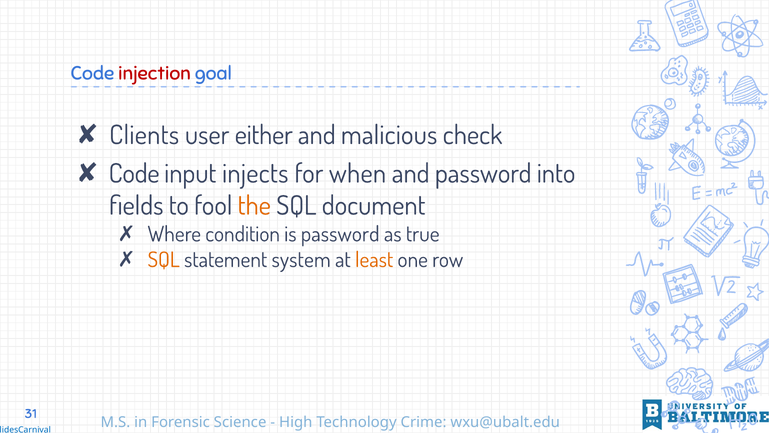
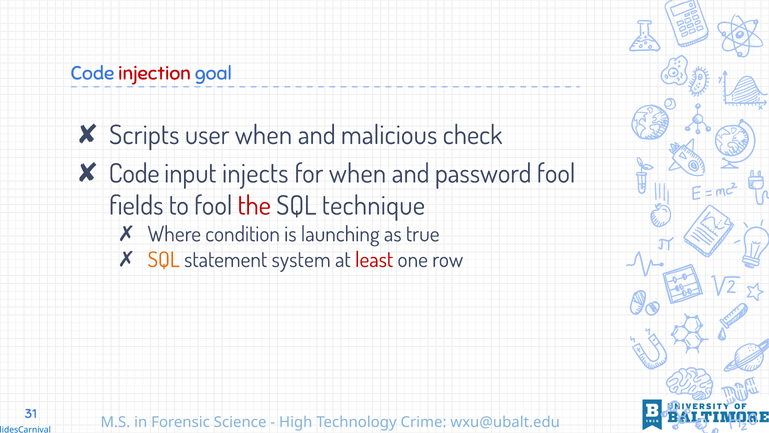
Clients: Clients -> Scripts
user either: either -> when
password into: into -> fool
the colour: orange -> red
document: document -> technique
is password: password -> launching
least colour: orange -> red
